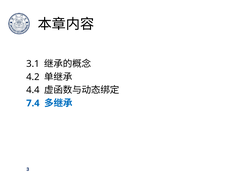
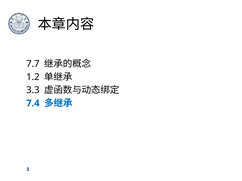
3.1: 3.1 -> 7.7
4.2: 4.2 -> 1.2
4.4: 4.4 -> 3.3
